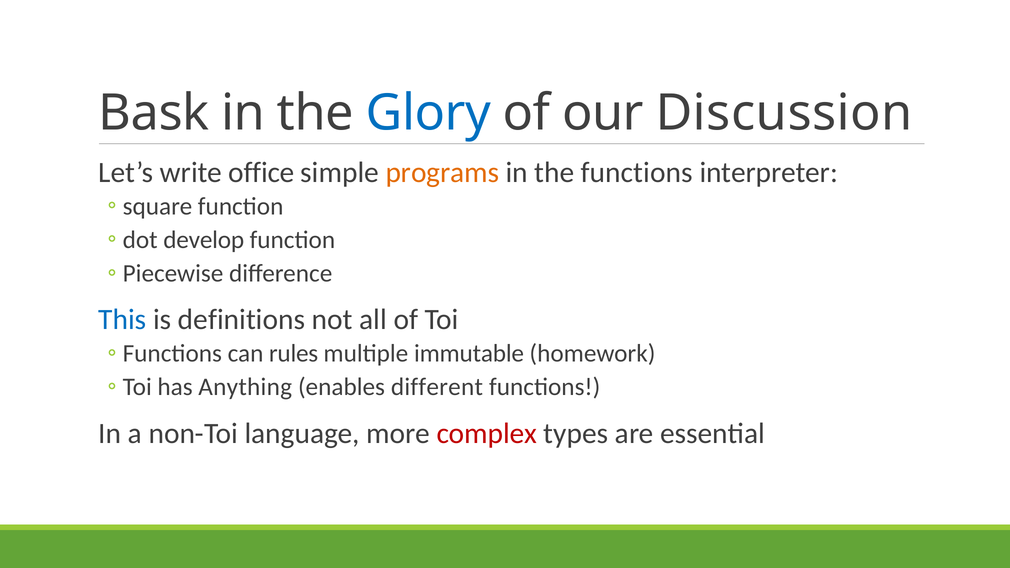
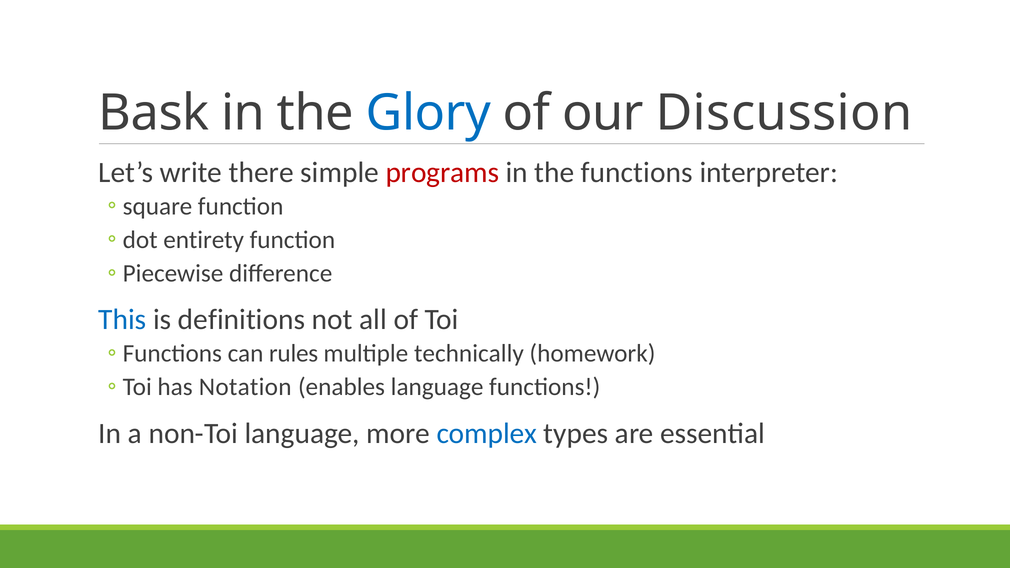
office: office -> there
programs colour: orange -> red
develop: develop -> entirety
immutable: immutable -> technically
Anything: Anything -> Notation
enables different: different -> language
complex colour: red -> blue
